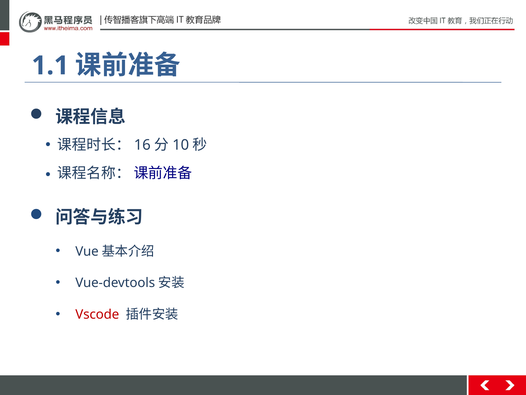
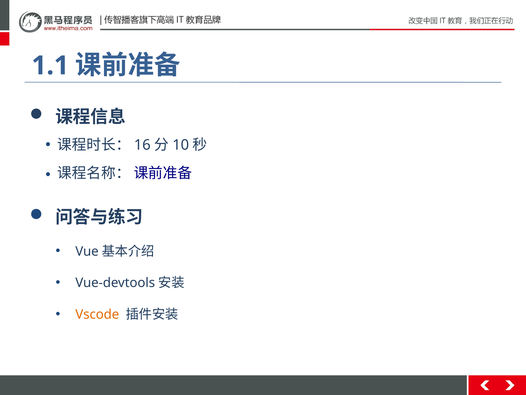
Vscode colour: red -> orange
